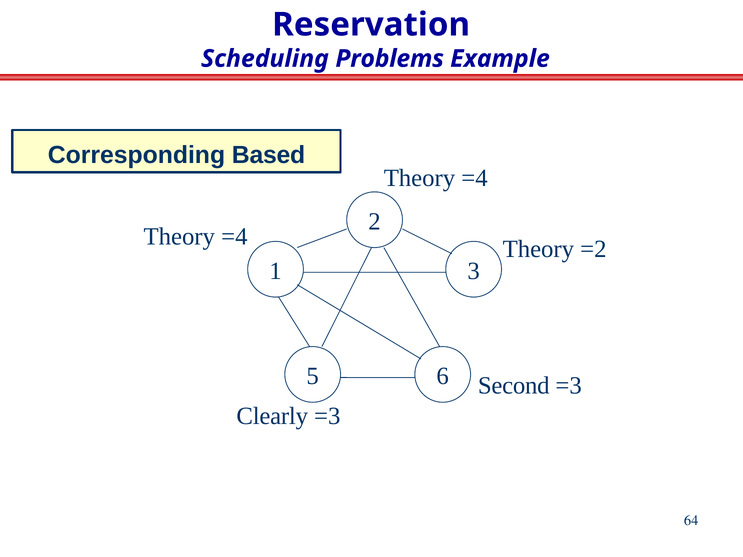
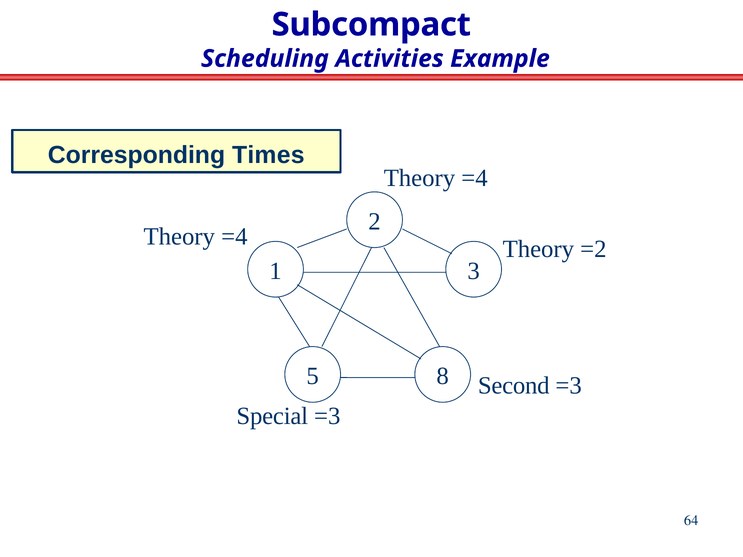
Reservation: Reservation -> Subcompact
Problems: Problems -> Activities
Based: Based -> Times
6: 6 -> 8
Clearly: Clearly -> Special
